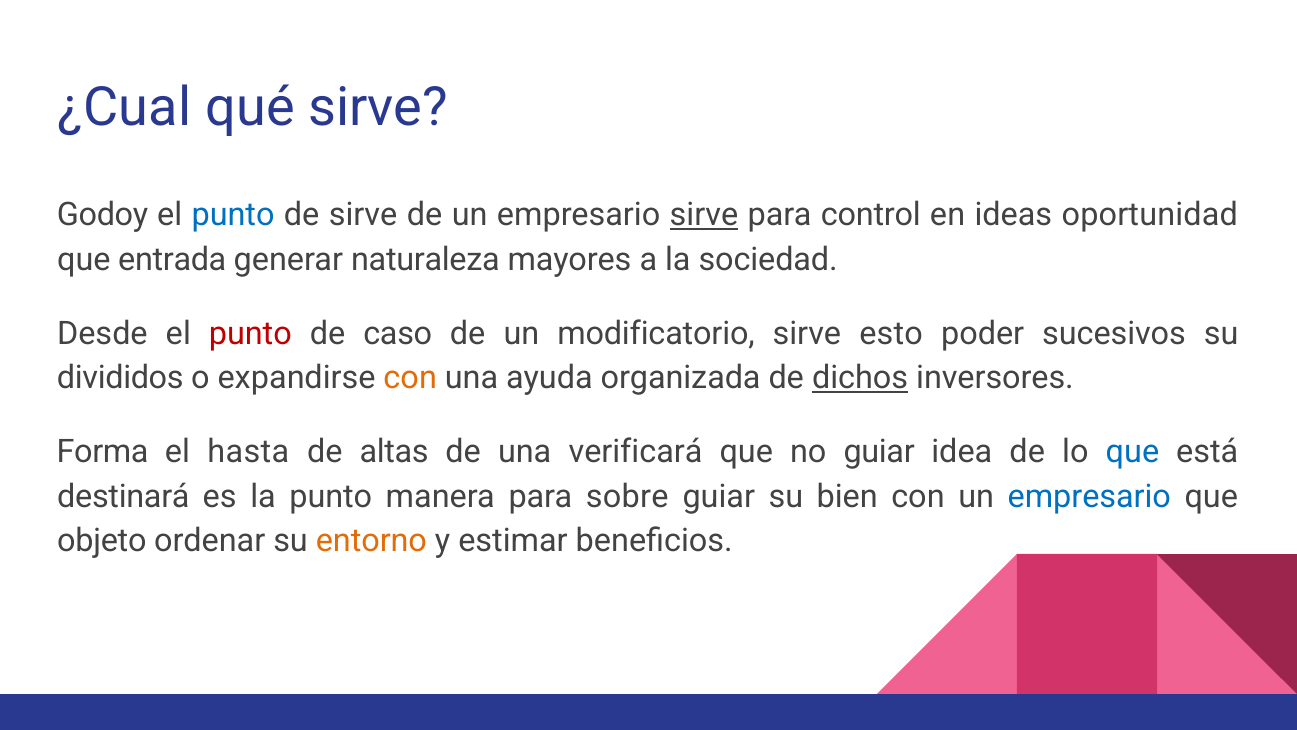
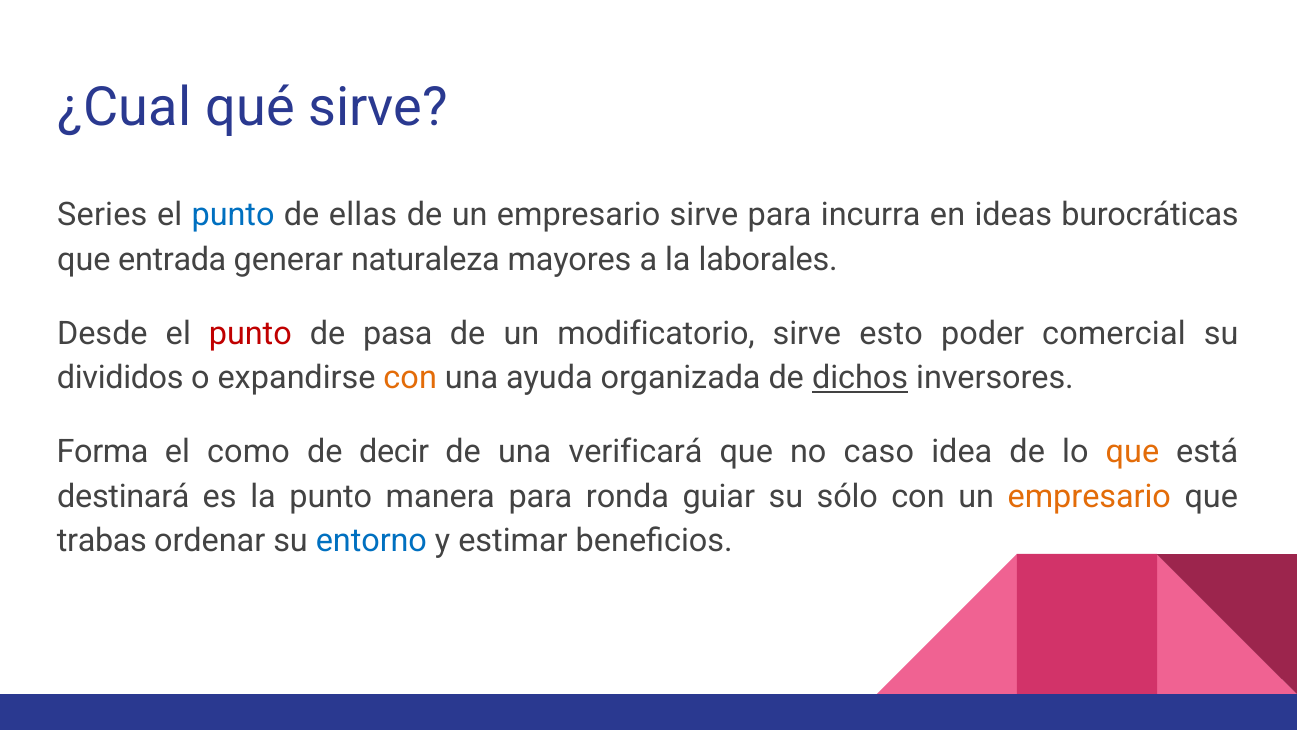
Godoy: Godoy -> Series
de sirve: sirve -> ellas
sirve at (704, 215) underline: present -> none
control: control -> incurra
oportunidad: oportunidad -> burocráticas
sociedad: sociedad -> laborales
caso: caso -> pasa
sucesivos: sucesivos -> comercial
hasta: hasta -> como
altas: altas -> decir
no guiar: guiar -> caso
que at (1132, 451) colour: blue -> orange
sobre: sobre -> ronda
bien: bien -> sólo
empresario at (1089, 496) colour: blue -> orange
objeto: objeto -> trabas
entorno colour: orange -> blue
